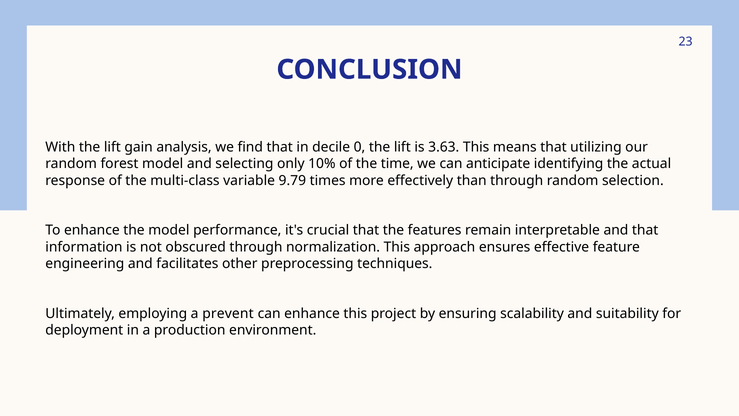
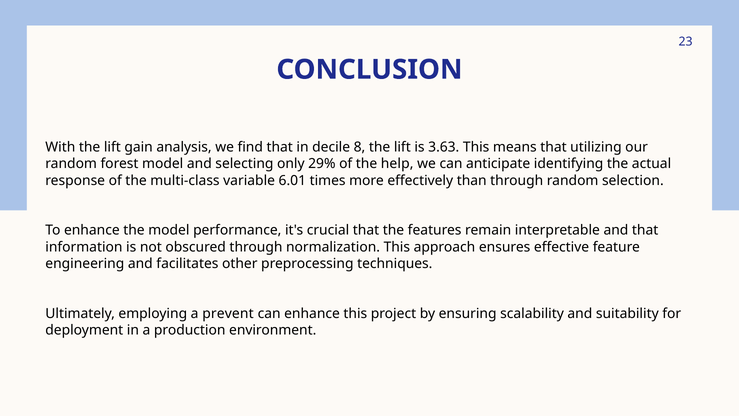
0: 0 -> 8
10%: 10% -> 29%
time: time -> help
9.79: 9.79 -> 6.01
